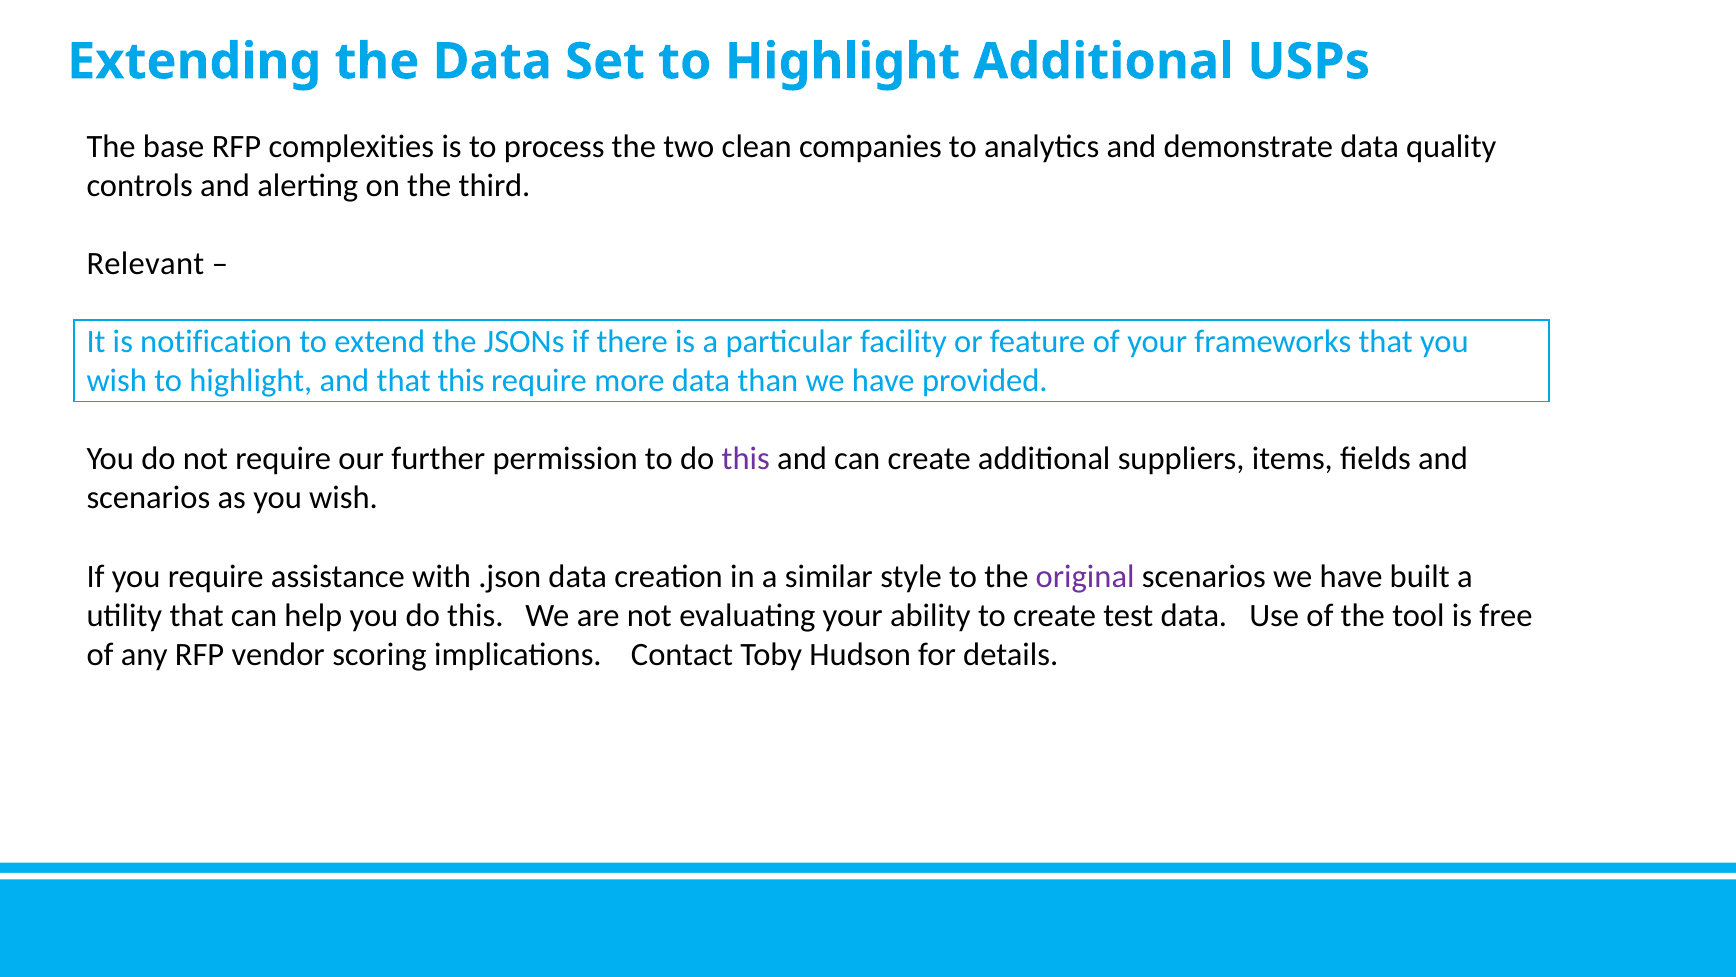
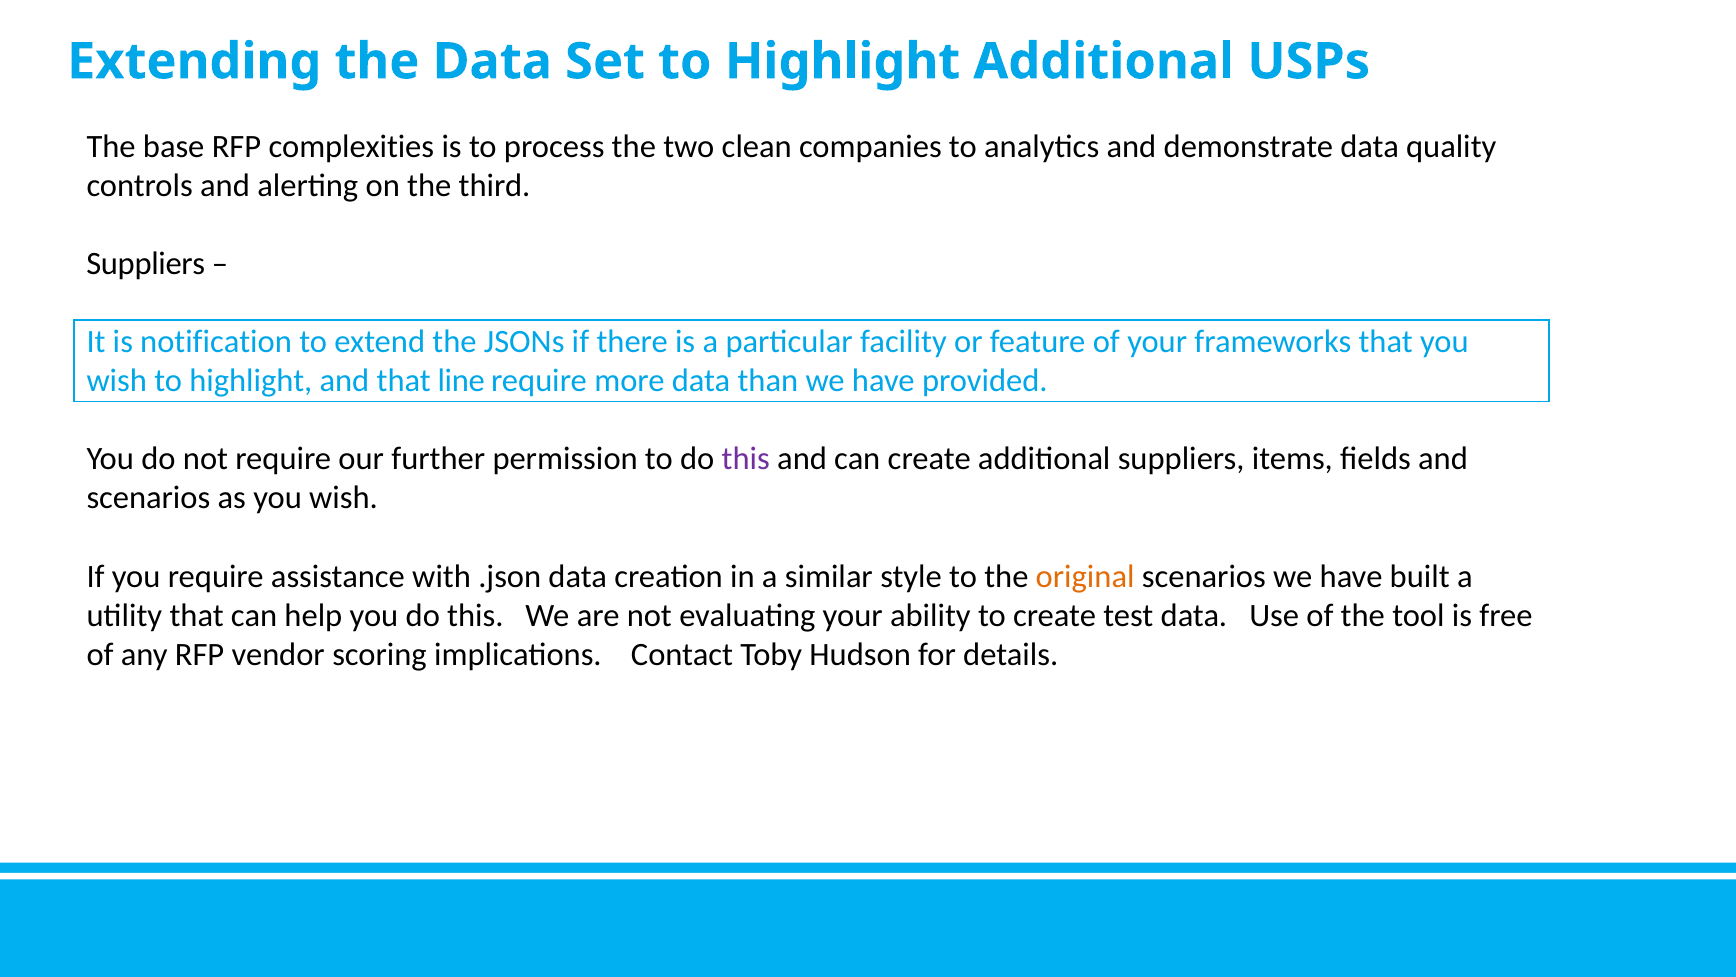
Relevant at (145, 264): Relevant -> Suppliers
that this: this -> line
original colour: purple -> orange
